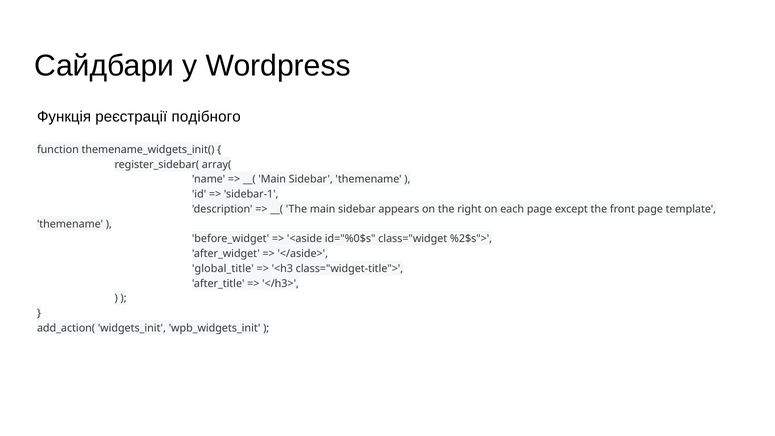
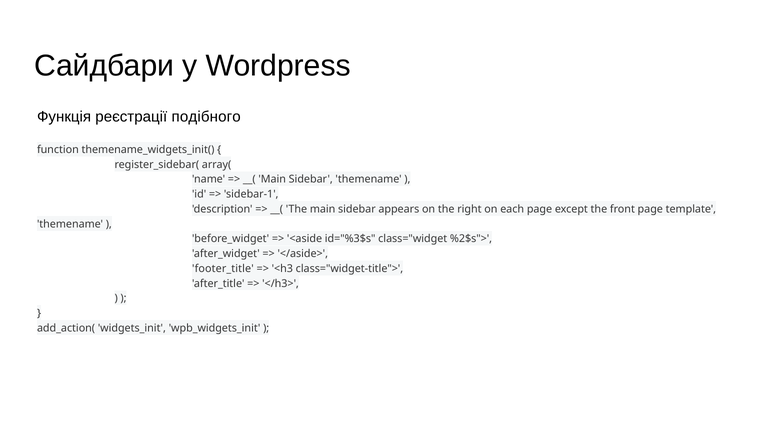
id="%0$s: id="%0$s -> id="%3$s
global_title: global_title -> footer_title
